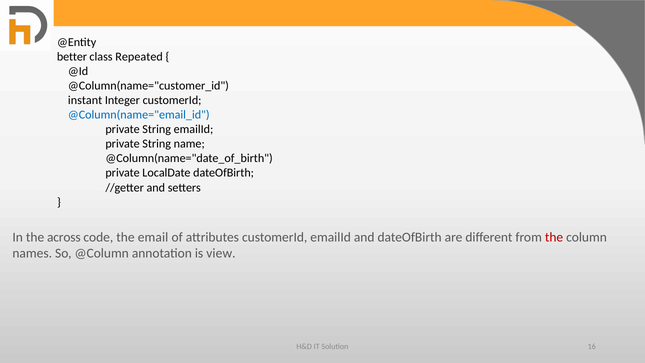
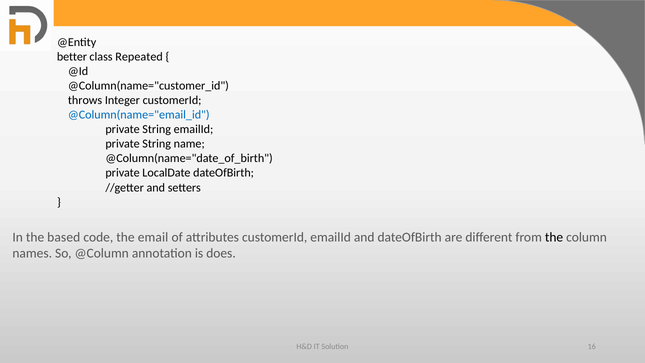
instant: instant -> throws
across: across -> based
the at (554, 237) colour: red -> black
view: view -> does
